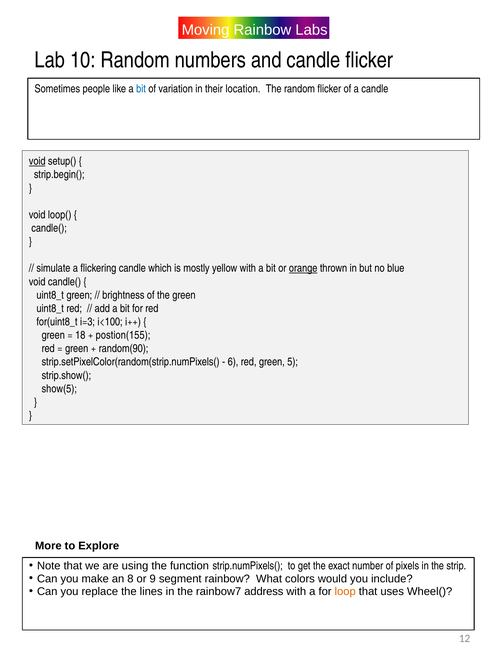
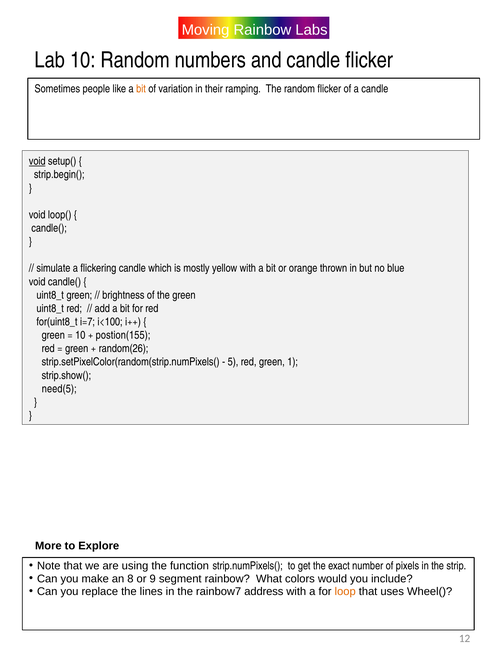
bit at (141, 89) colour: blue -> orange
location: location -> ramping
orange underline: present -> none
i=3: i=3 -> i=7
18 at (80, 335): 18 -> 10
random(90: random(90 -> random(26
6: 6 -> 5
5: 5 -> 1
show(5: show(5 -> need(5
